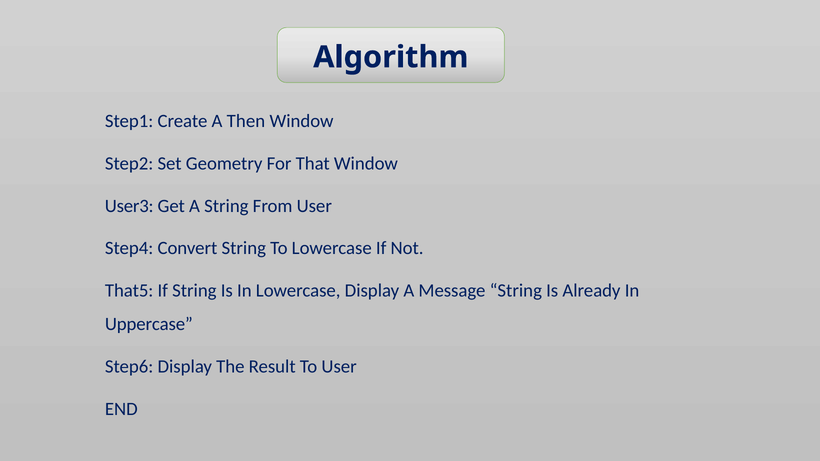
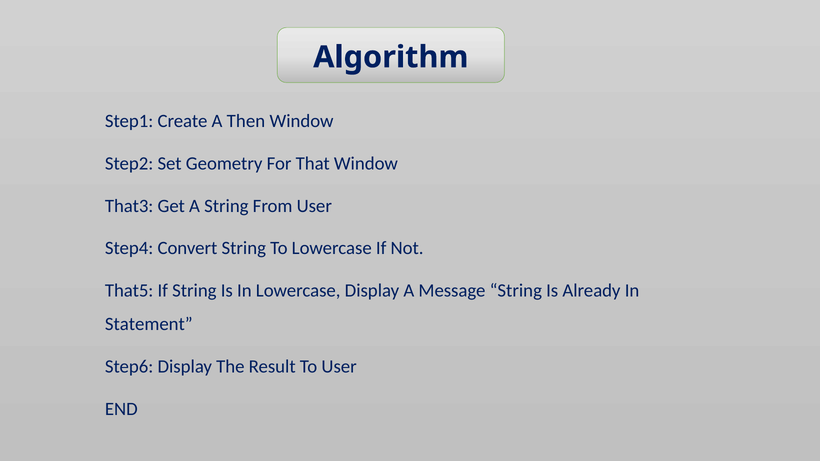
User3: User3 -> That3
Uppercase: Uppercase -> Statement
